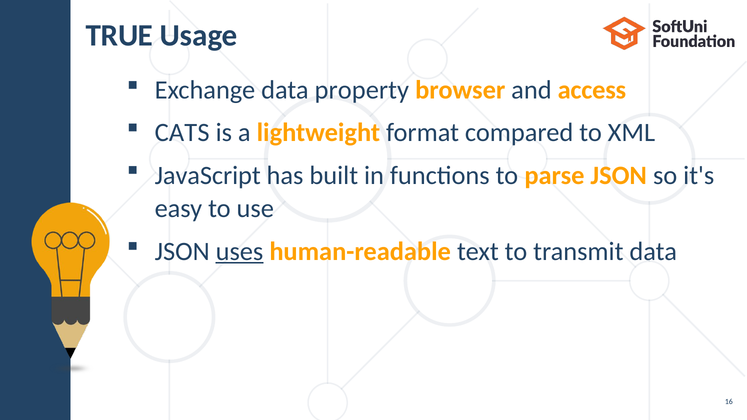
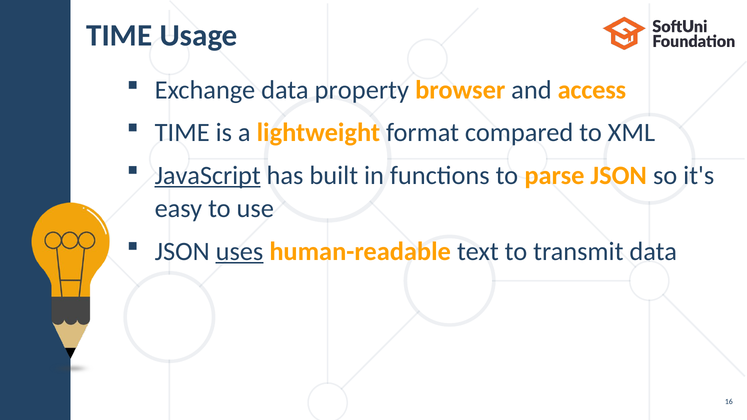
TRUE at (119, 35): TRUE -> TIME
CATS at (182, 133): CATS -> TIME
JavaScript underline: none -> present
